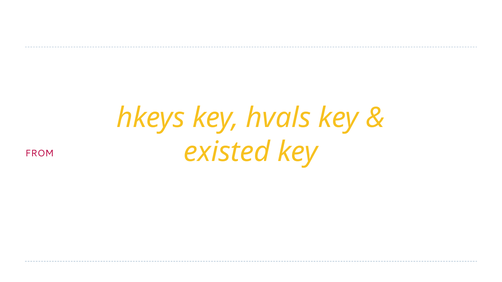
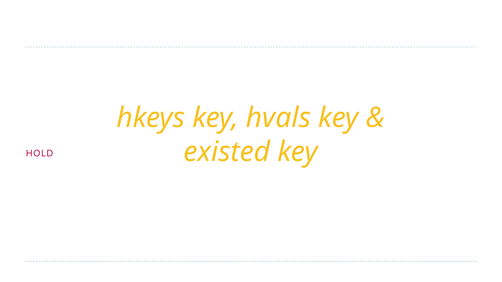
FROM: FROM -> HOLD
